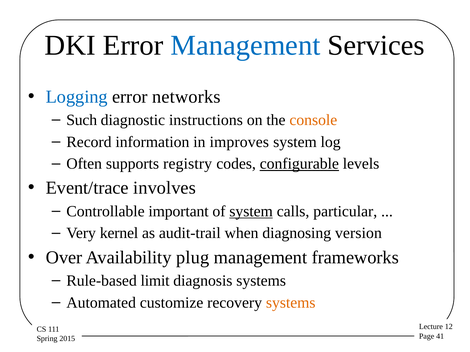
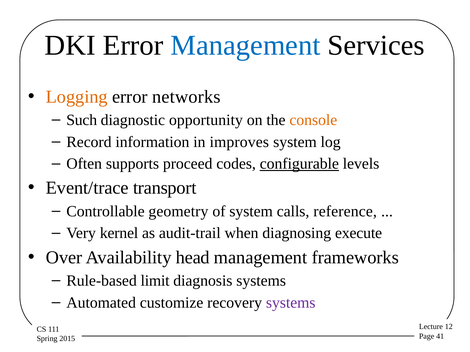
Logging colour: blue -> orange
instructions: instructions -> opportunity
registry: registry -> proceed
involves: involves -> transport
important: important -> geometry
system at (251, 212) underline: present -> none
particular: particular -> reference
version: version -> execute
plug: plug -> head
systems at (291, 303) colour: orange -> purple
